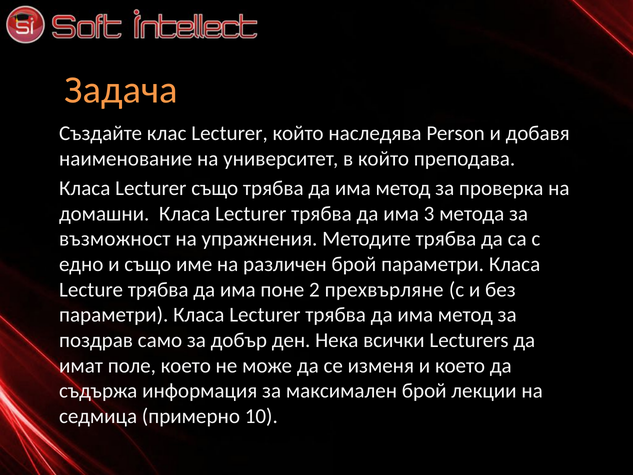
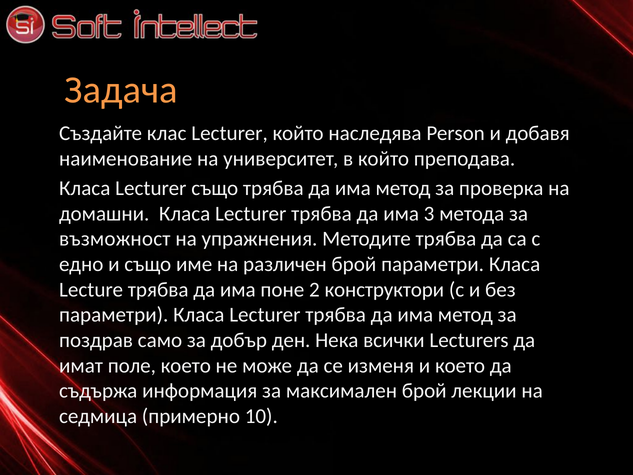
прехвърляне: прехвърляне -> конструктори
